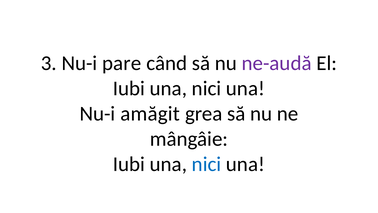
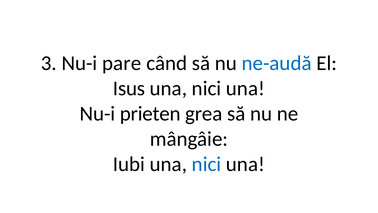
ne-audă colour: purple -> blue
Iubi at (129, 88): Iubi -> Isus
amăgit: amăgit -> prieten
